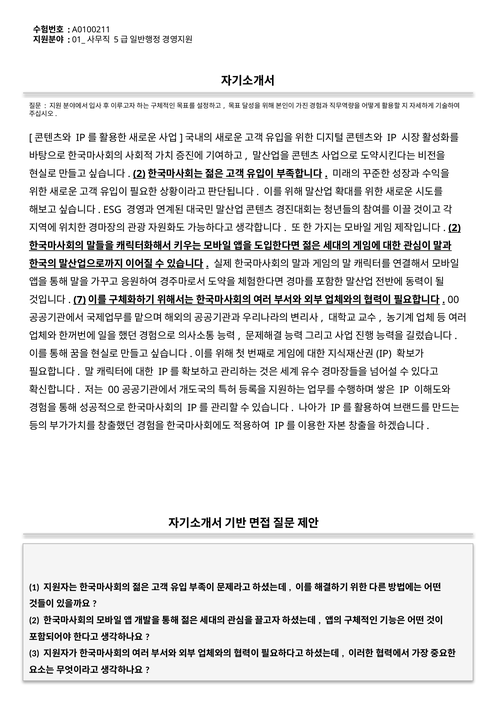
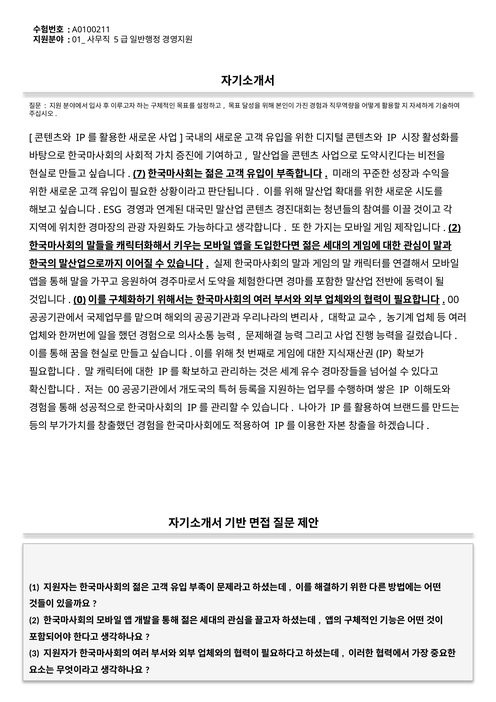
2 at (139, 174): 2 -> 7
7: 7 -> 0
